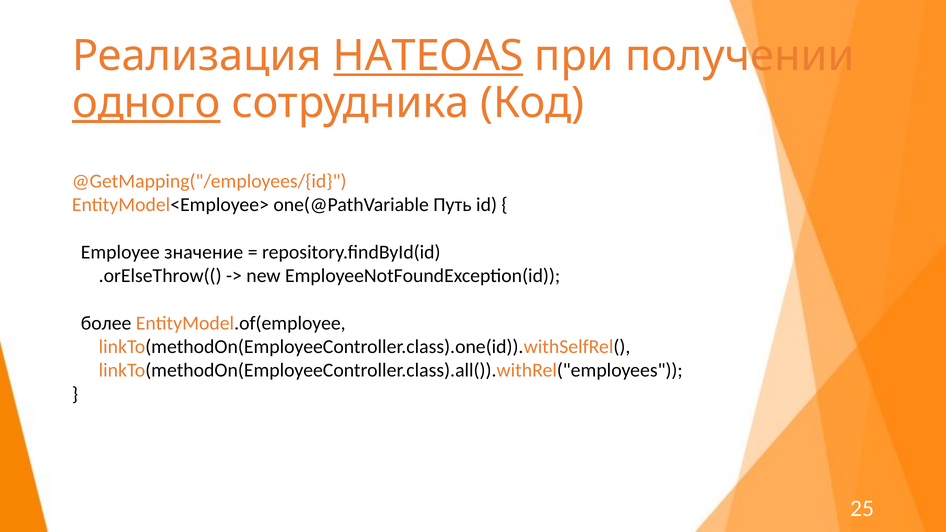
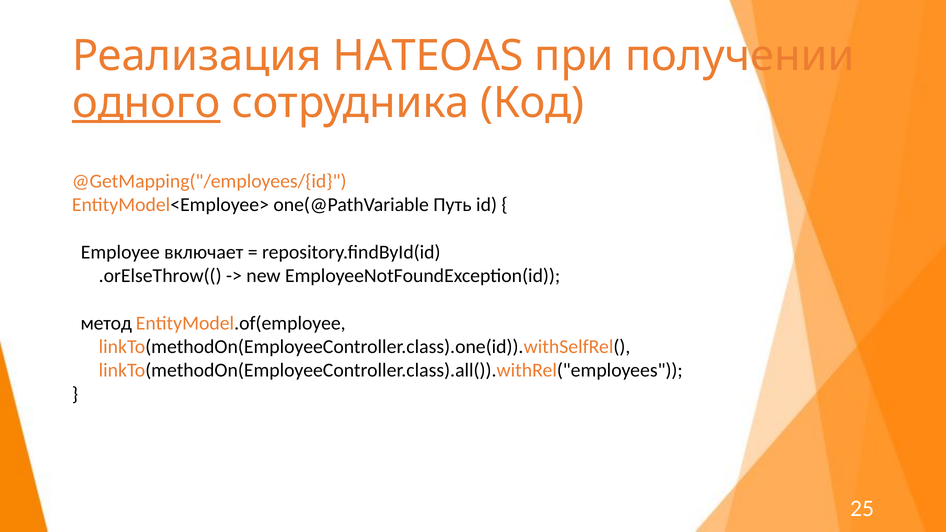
HATEOAS underline: present -> none
значение: значение -> включает
более: более -> метод
